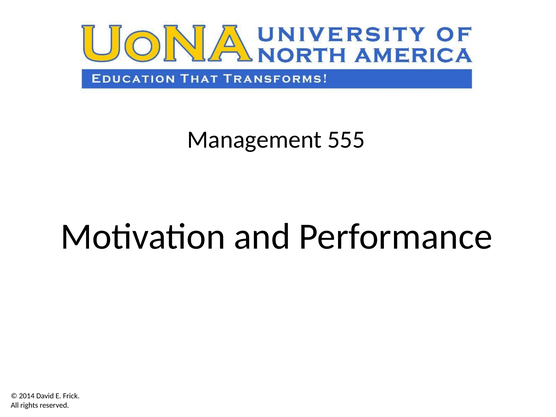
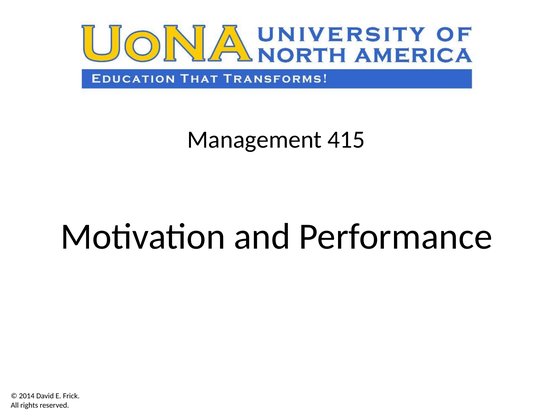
555: 555 -> 415
